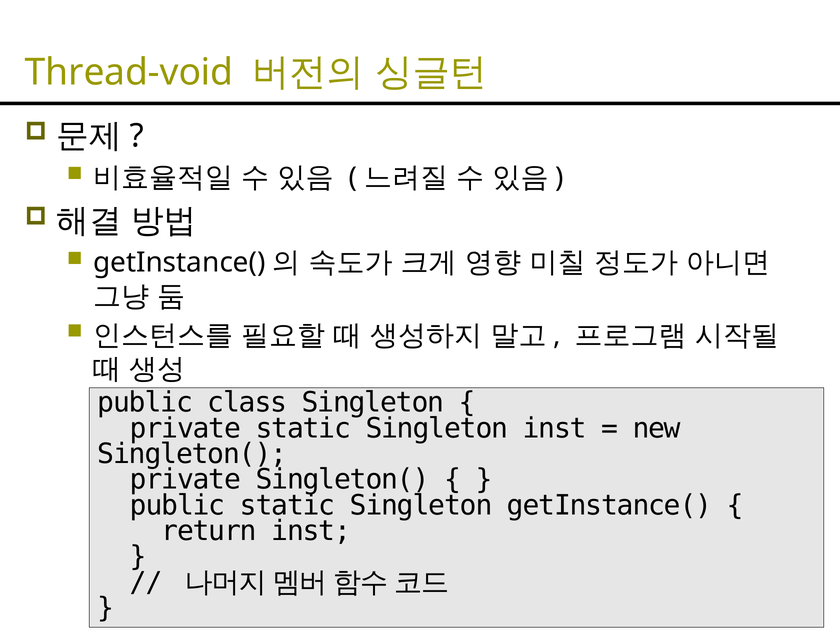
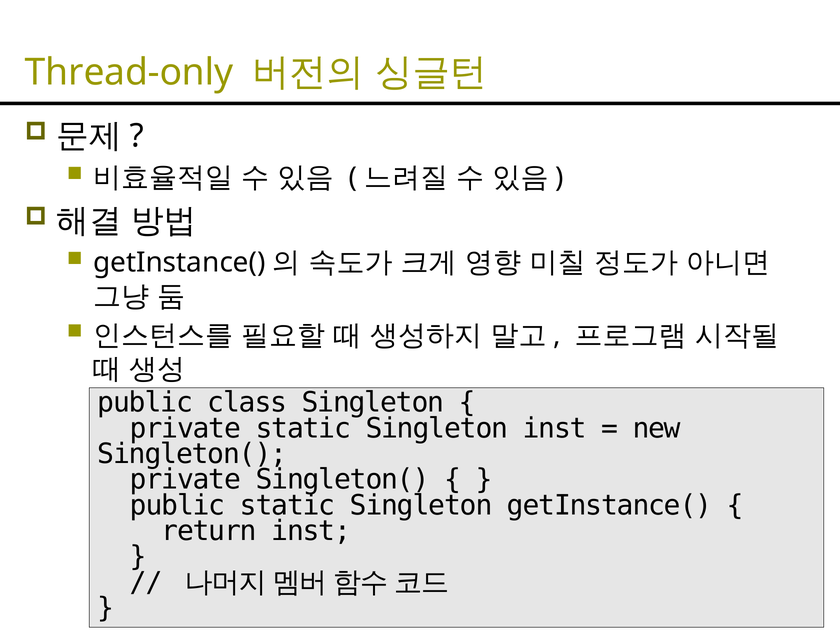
Thread-void: Thread-void -> Thread-only
